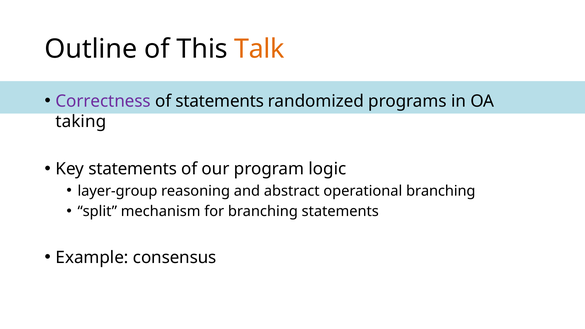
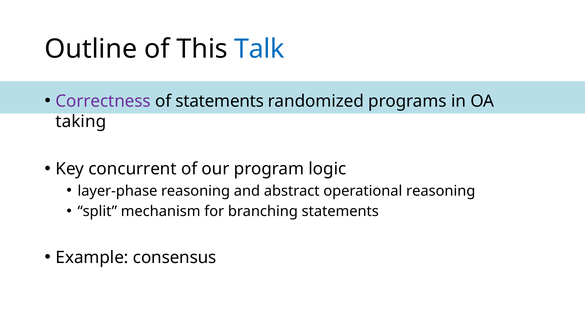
Talk colour: orange -> blue
Key statements: statements -> concurrent
layer-group: layer-group -> layer-phase
operational branching: branching -> reasoning
